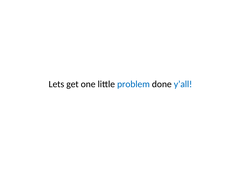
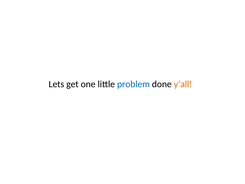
y’all colour: blue -> orange
